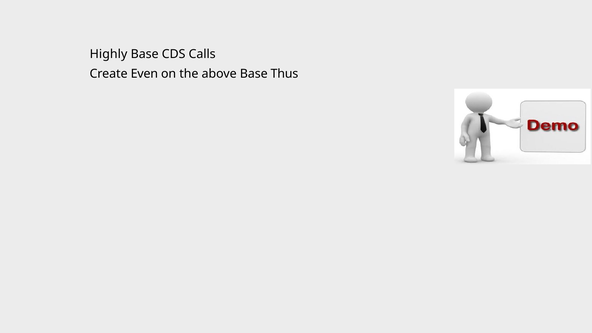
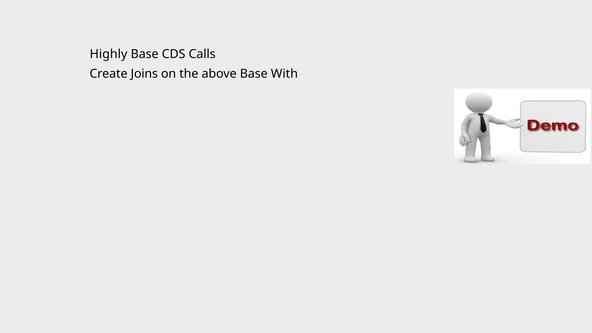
Even: Even -> Joins
Thus: Thus -> With
